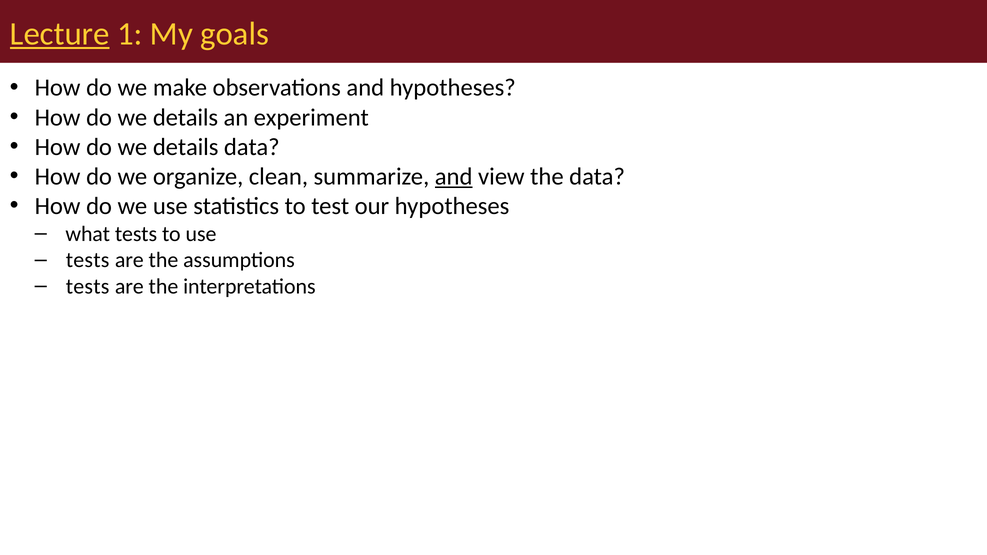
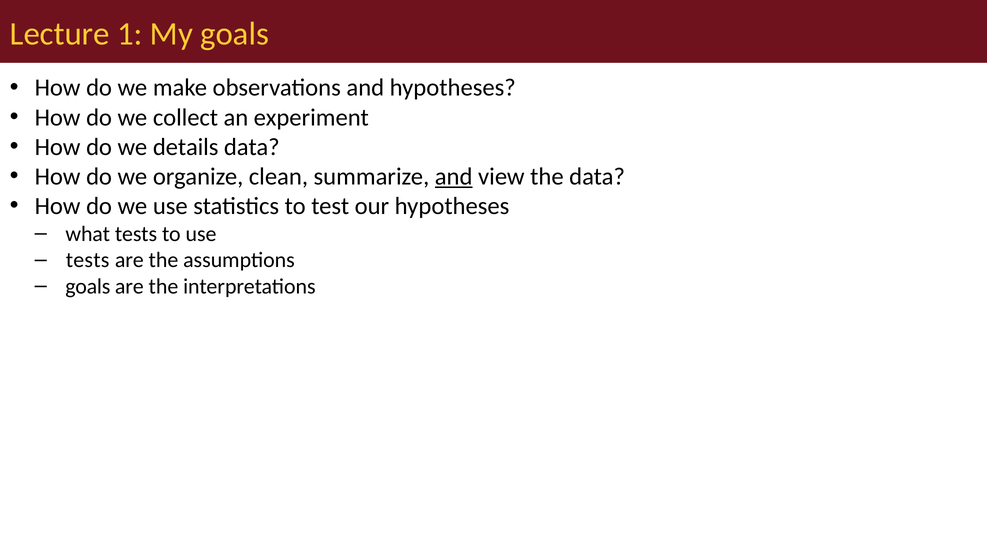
Lecture underline: present -> none
details at (185, 117): details -> collect
tests at (88, 287): tests -> goals
